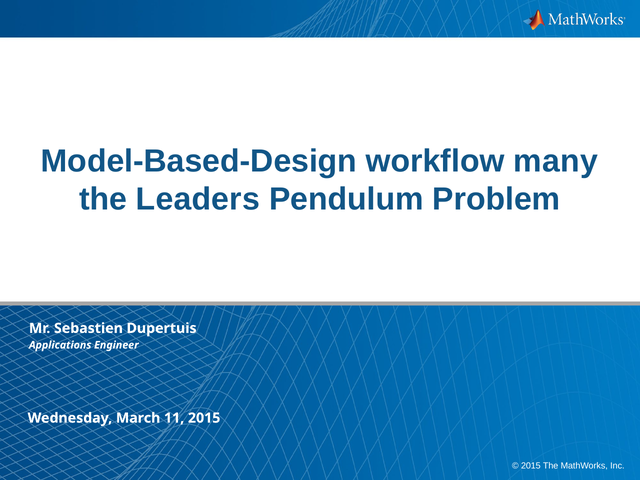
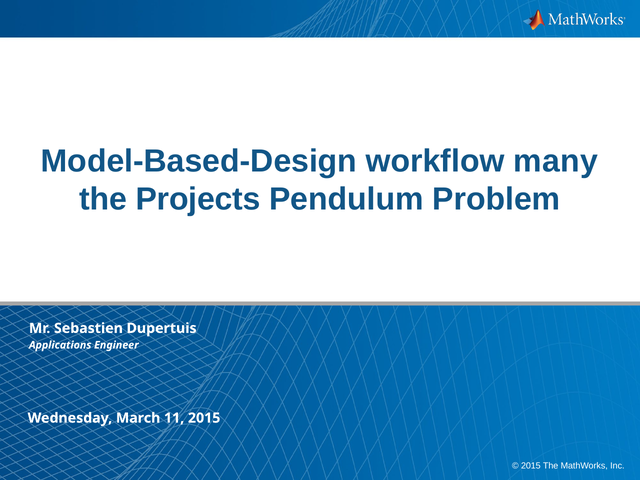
Leaders: Leaders -> Projects
